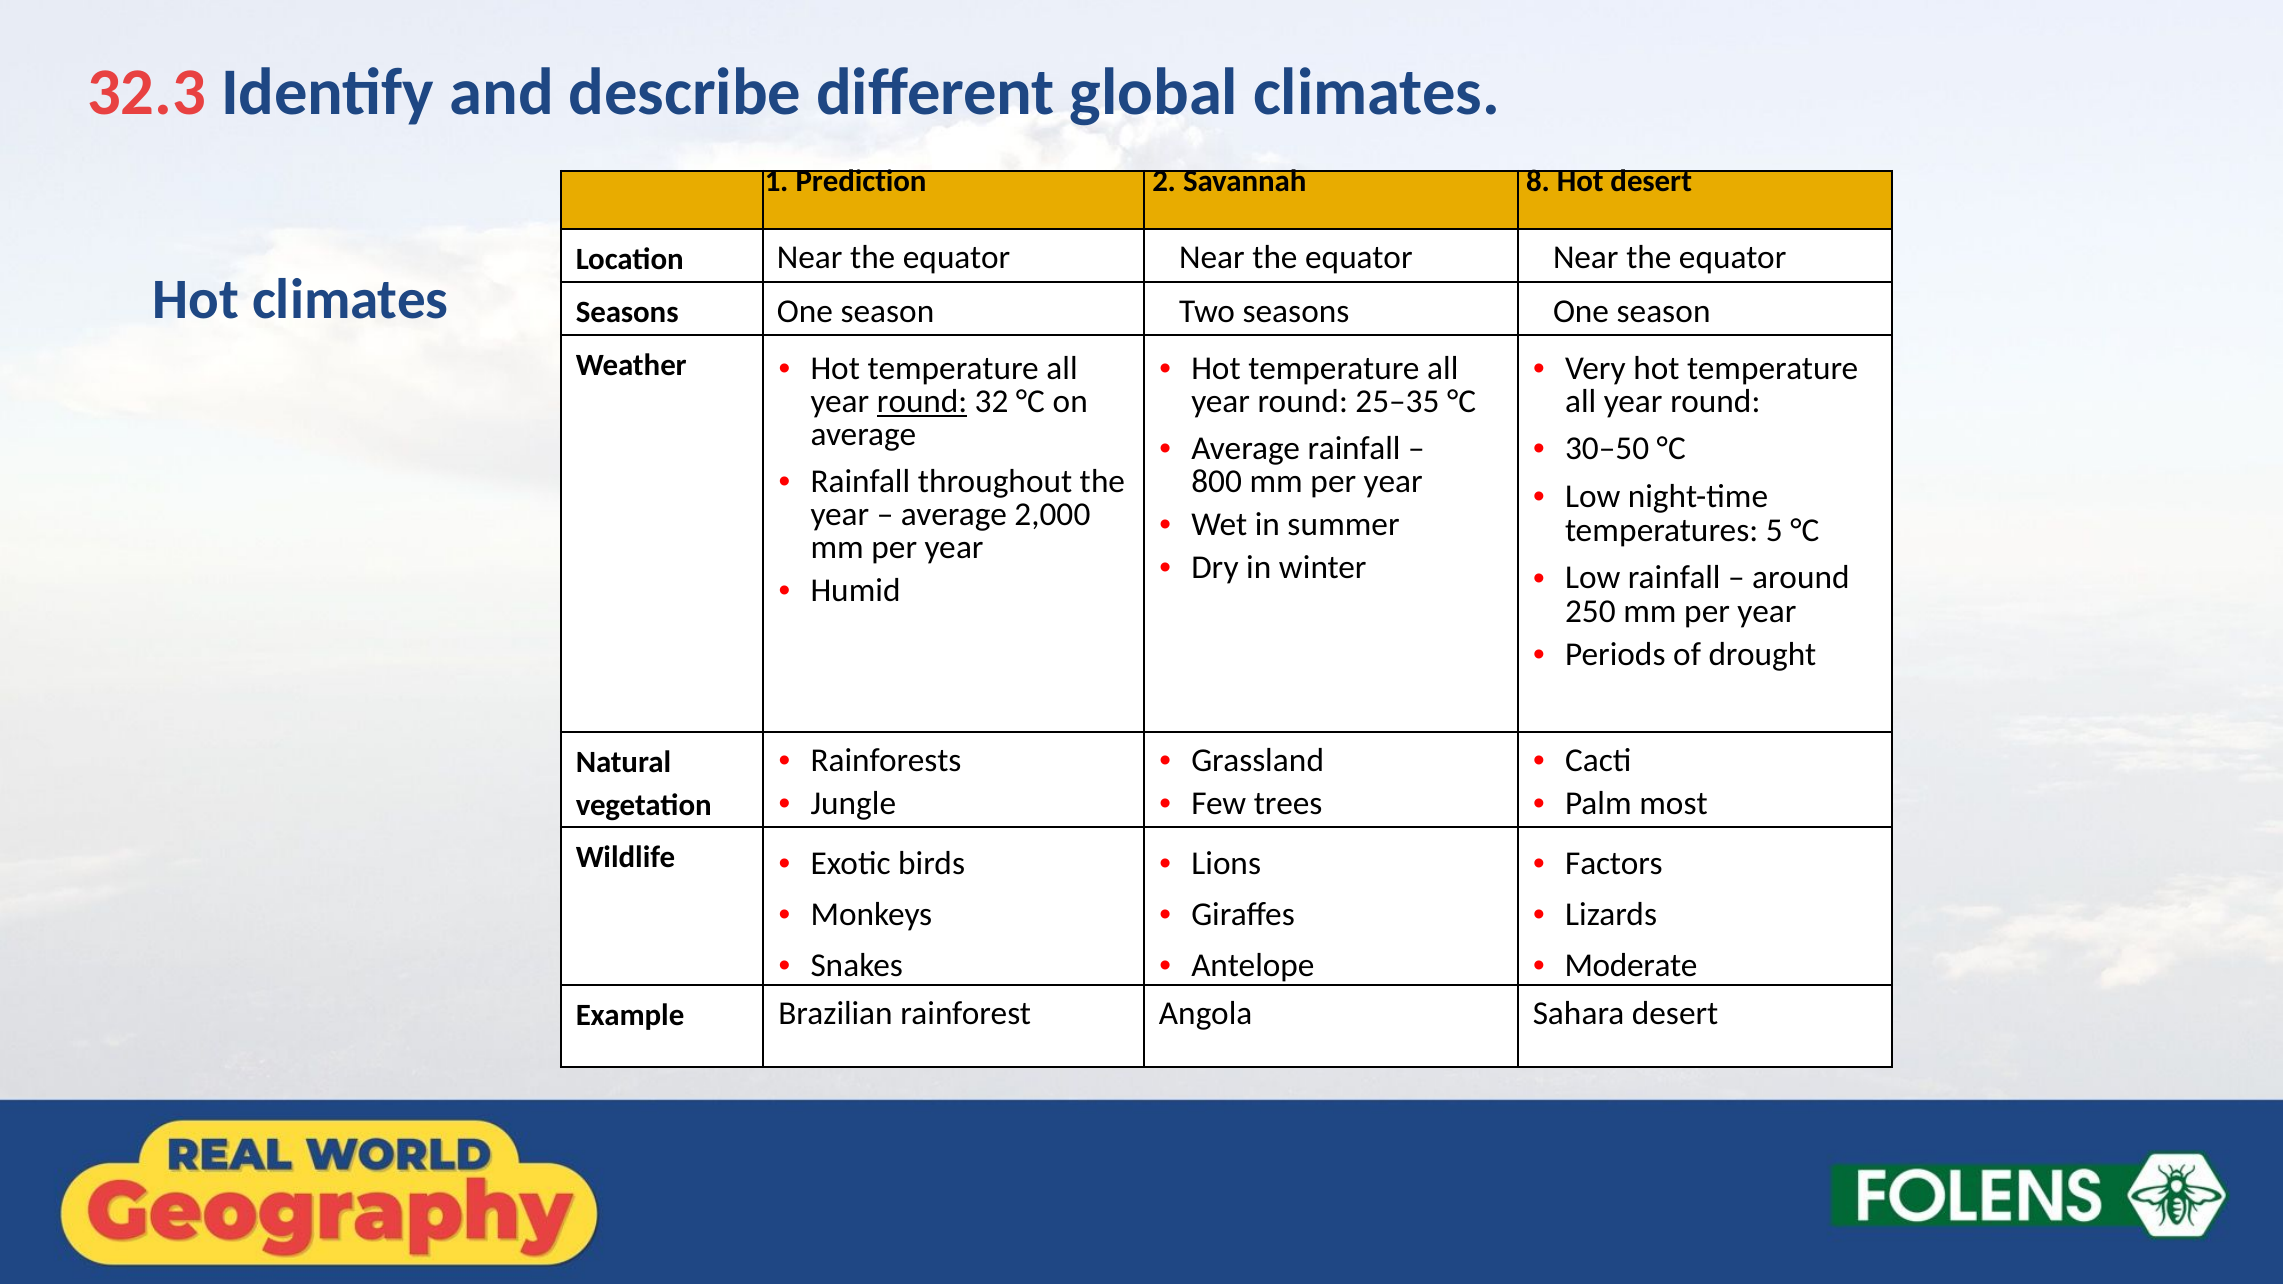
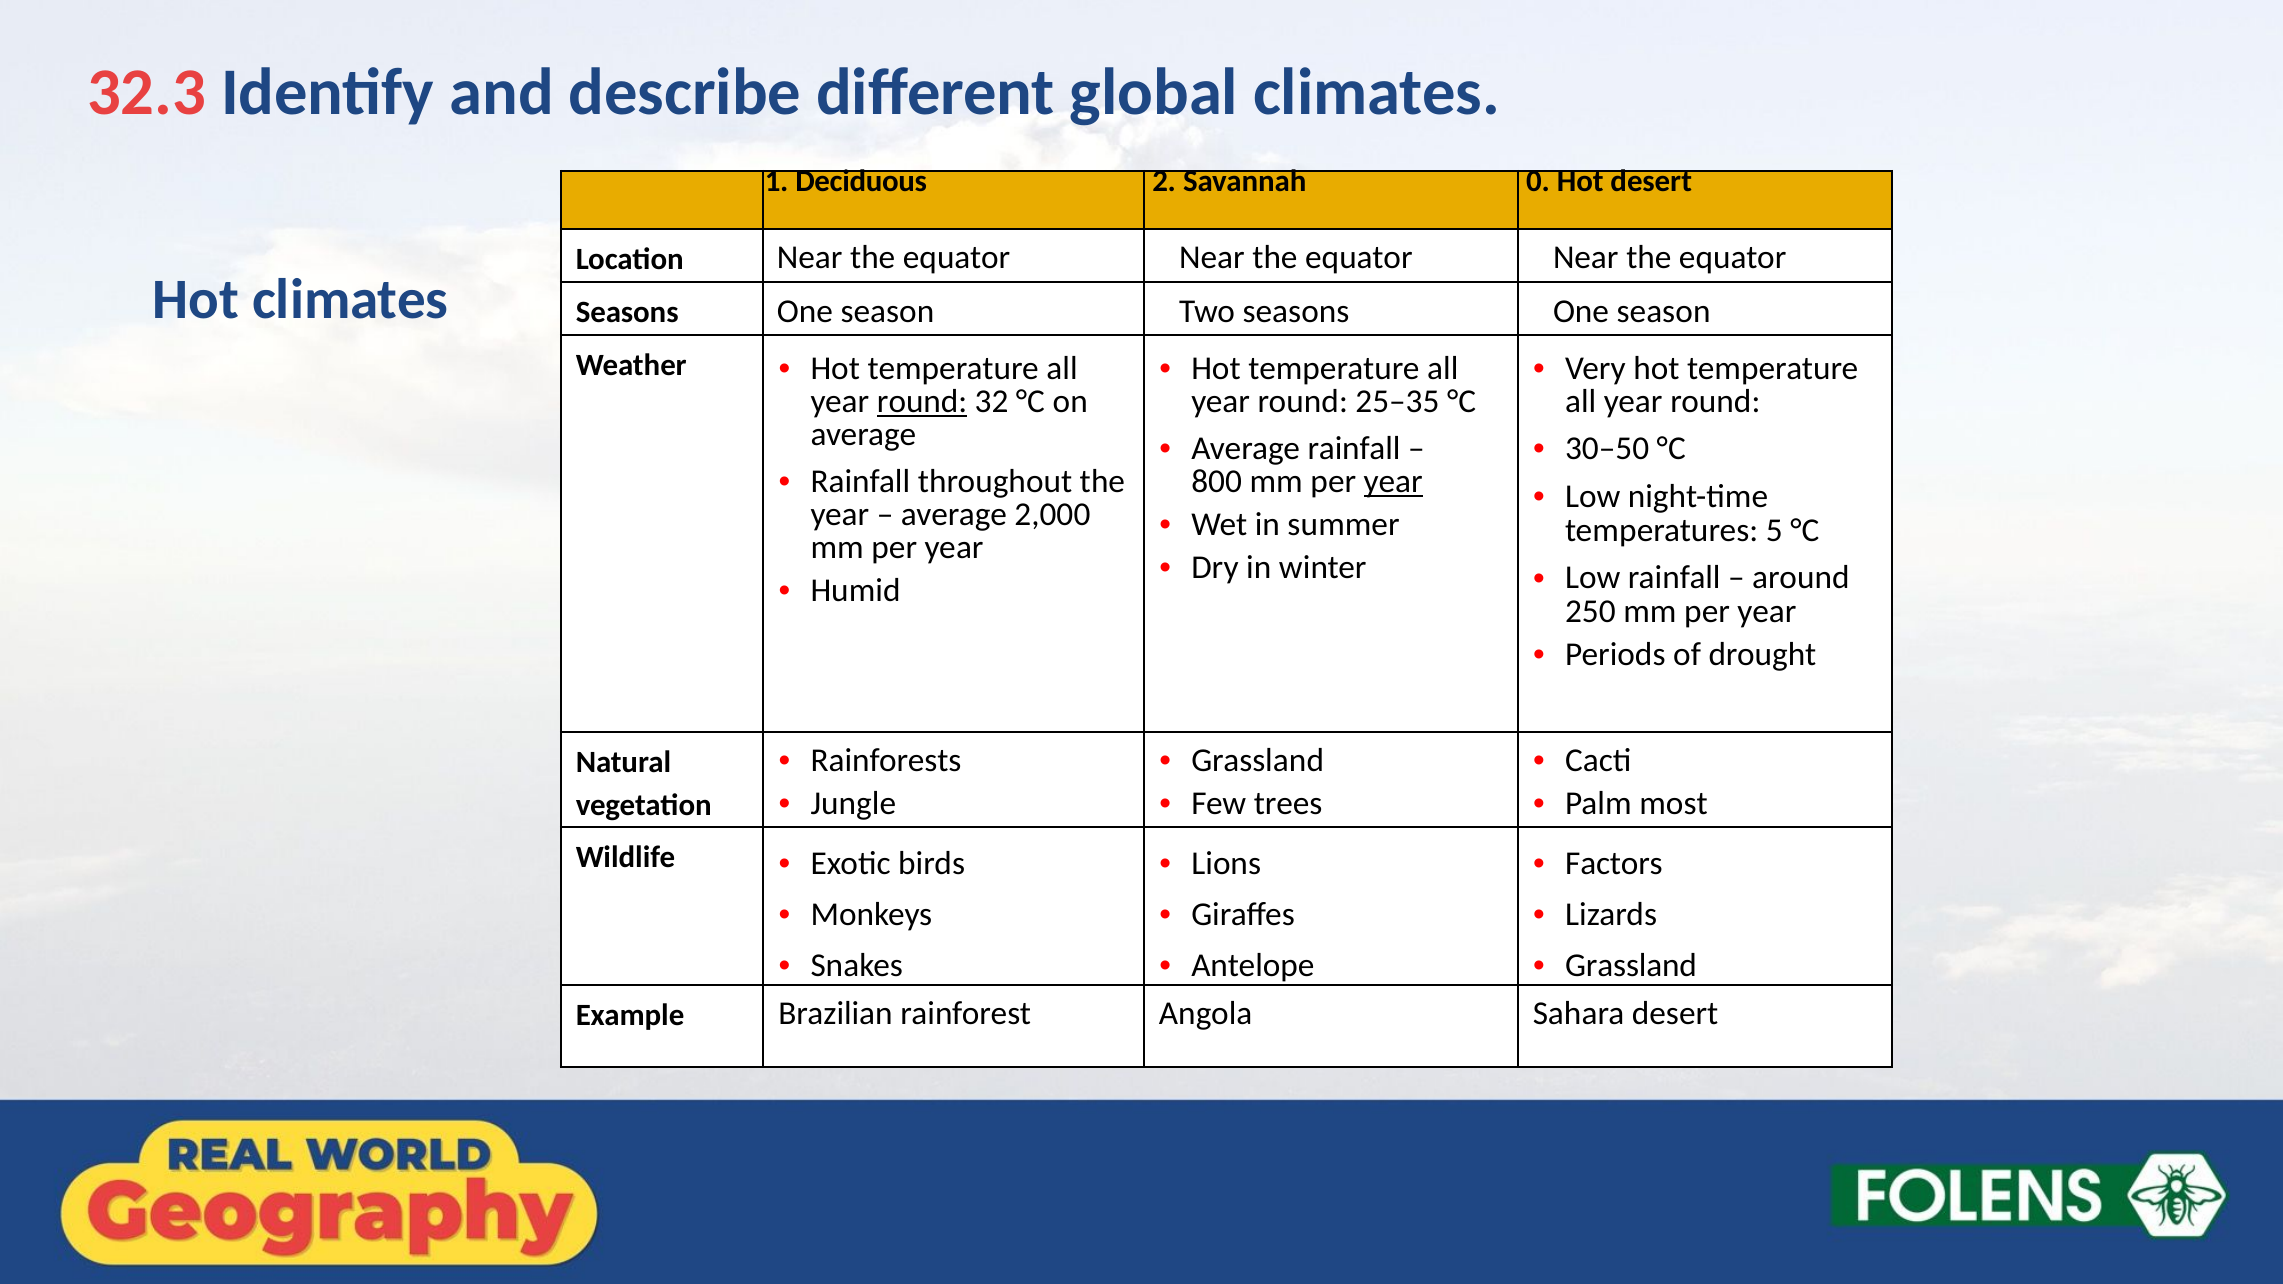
Prediction: Prediction -> Deciduous
8: 8 -> 0
year at (1393, 482) underline: none -> present
Moderate at (1631, 965): Moderate -> Grassland
